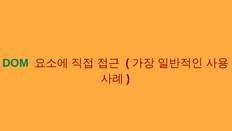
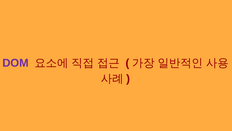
DOM colour: green -> purple
